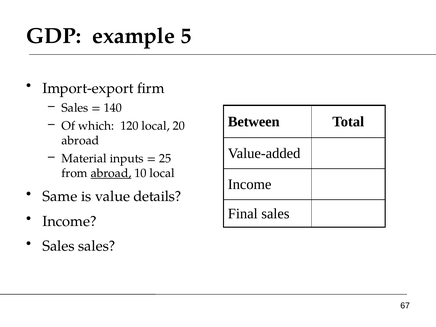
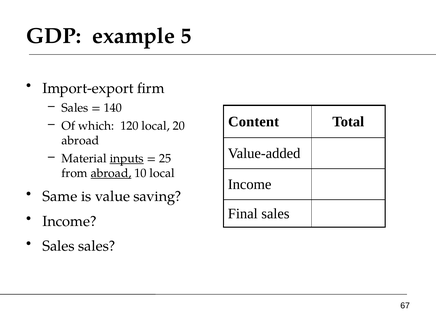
Between: Between -> Content
inputs underline: none -> present
details: details -> saving
